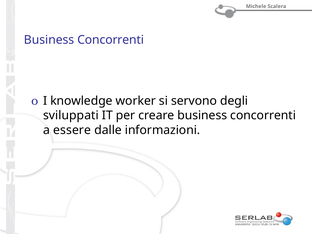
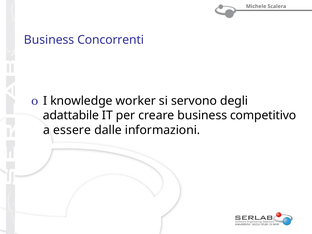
sviluppati: sviluppati -> adattabile
creare business concorrenti: concorrenti -> competitivo
